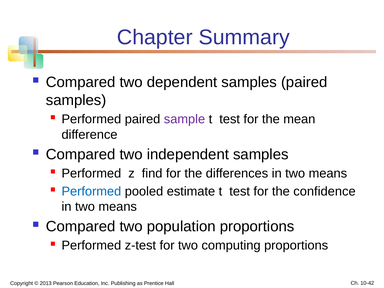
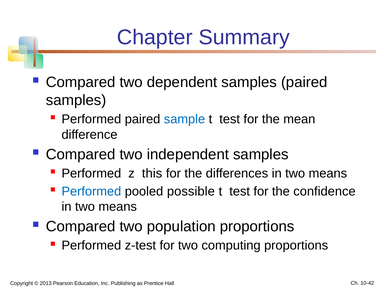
sample colour: purple -> blue
find: find -> this
estimate: estimate -> possible
